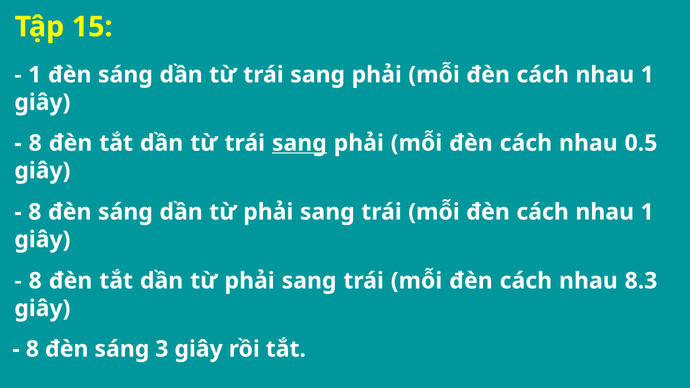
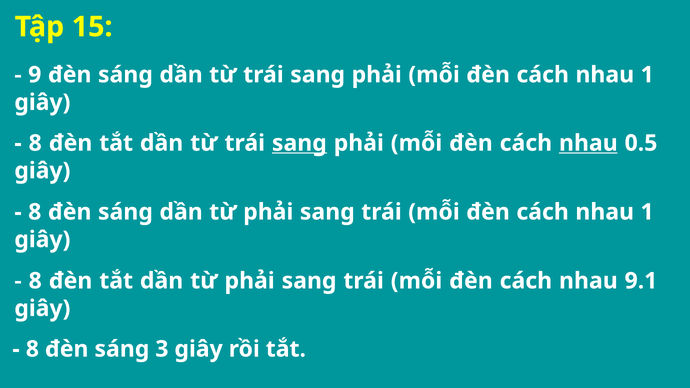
1 at (35, 75): 1 -> 9
nhau at (588, 143) underline: none -> present
8.3: 8.3 -> 9.1
